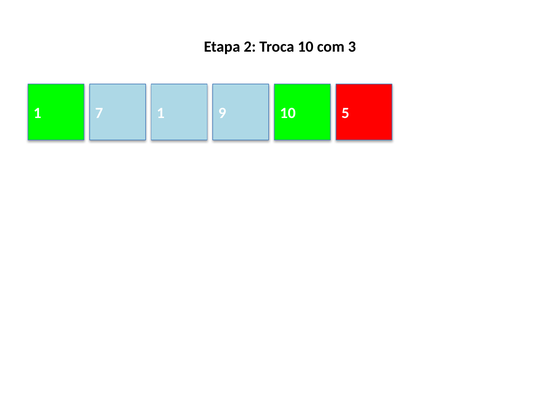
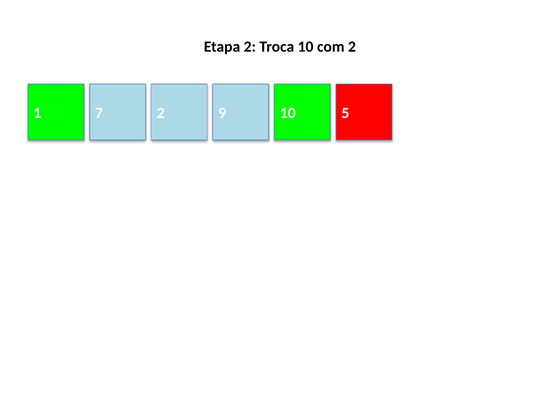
com 3: 3 -> 2
7 1: 1 -> 2
